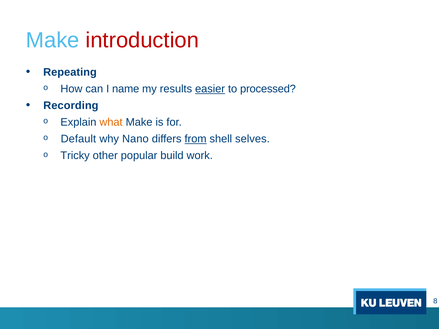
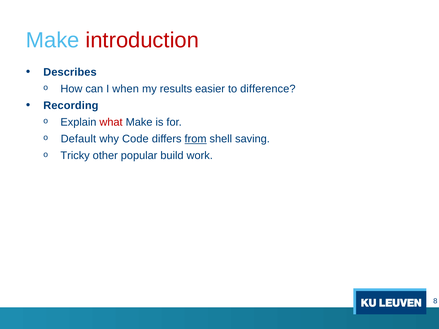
Repeating: Repeating -> Describes
name: name -> when
easier underline: present -> none
processed: processed -> difference
what colour: orange -> red
Nano: Nano -> Code
selves: selves -> saving
